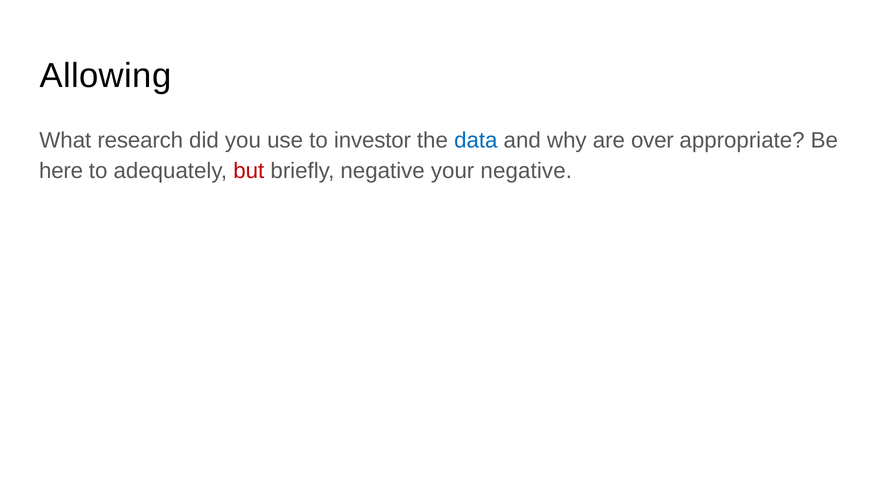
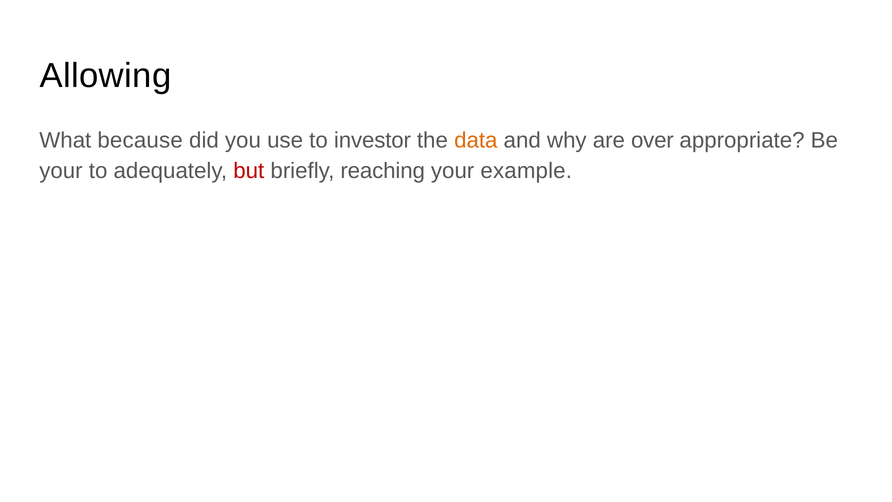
research: research -> because
data colour: blue -> orange
here at (61, 171): here -> your
briefly negative: negative -> reaching
your negative: negative -> example
